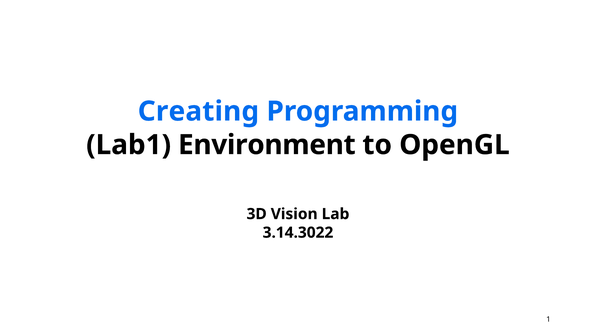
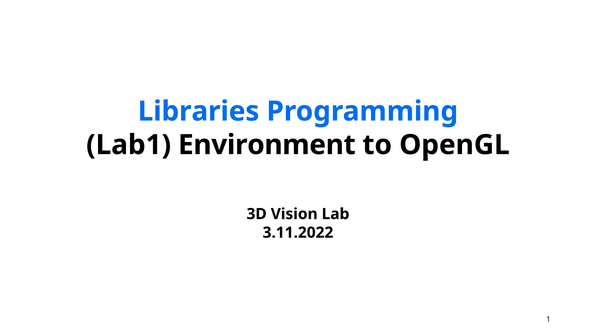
Creating: Creating -> Libraries
3.14.3022: 3.14.3022 -> 3.11.2022
